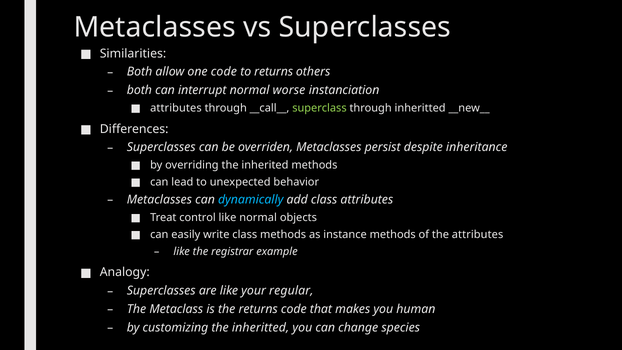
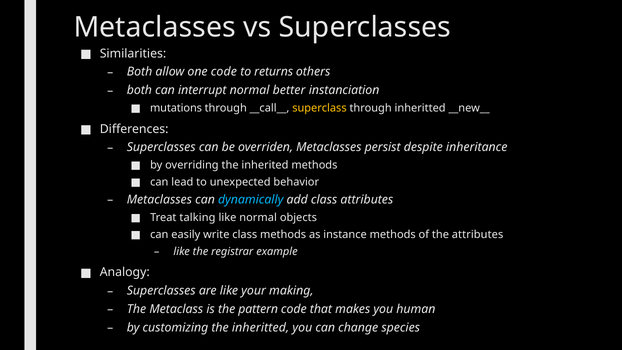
worse: worse -> better
attributes at (176, 108): attributes -> mutations
superclass colour: light green -> yellow
control: control -> talking
regular: regular -> making
the returns: returns -> pattern
